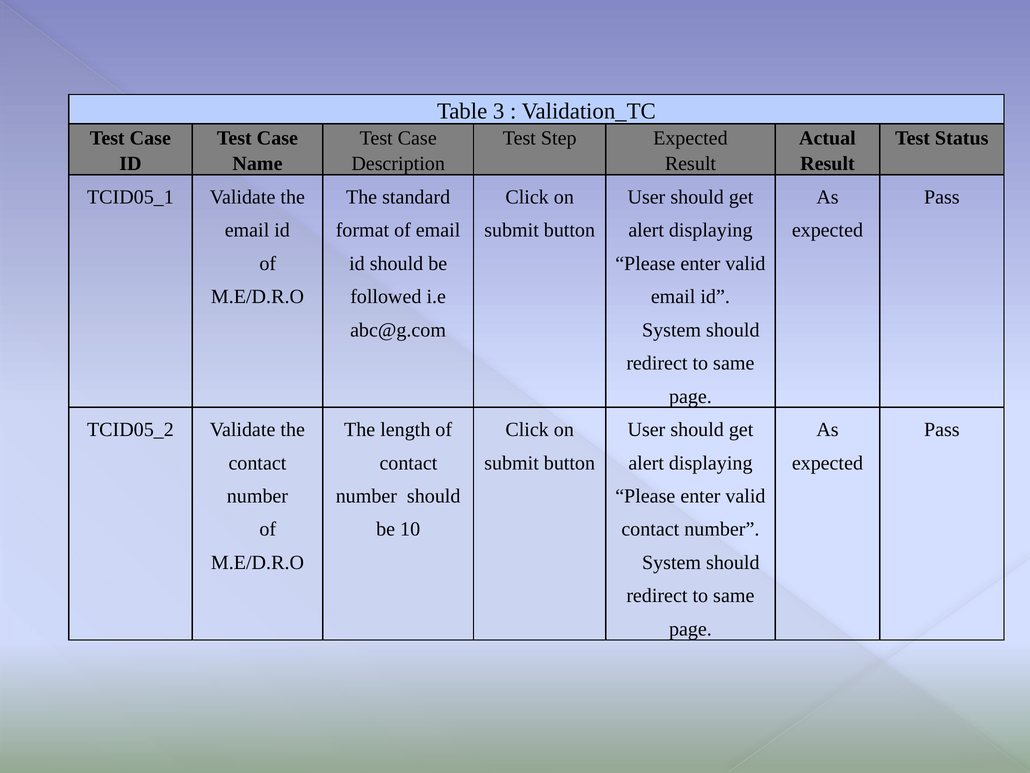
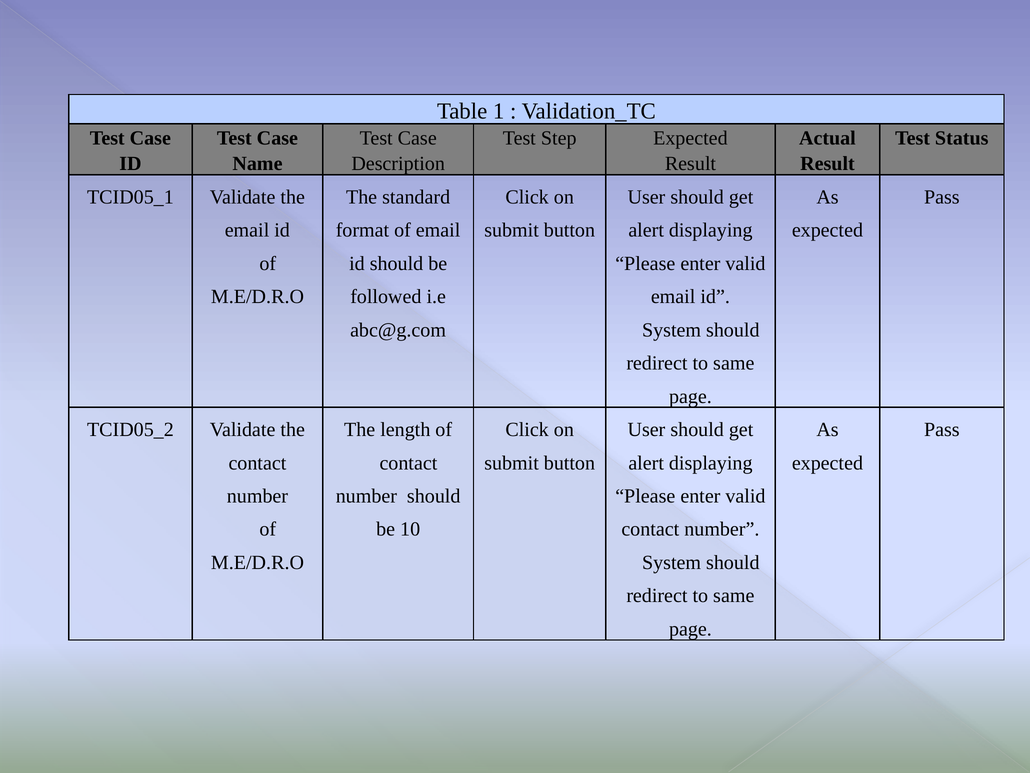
3: 3 -> 1
